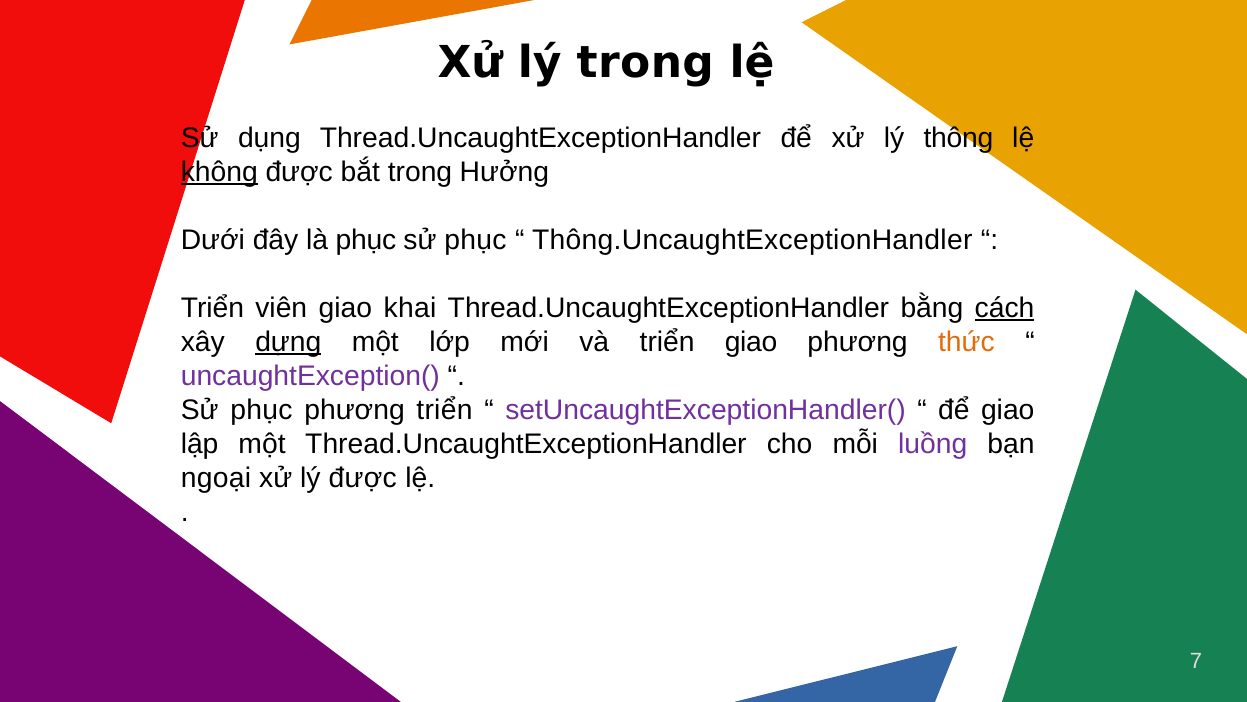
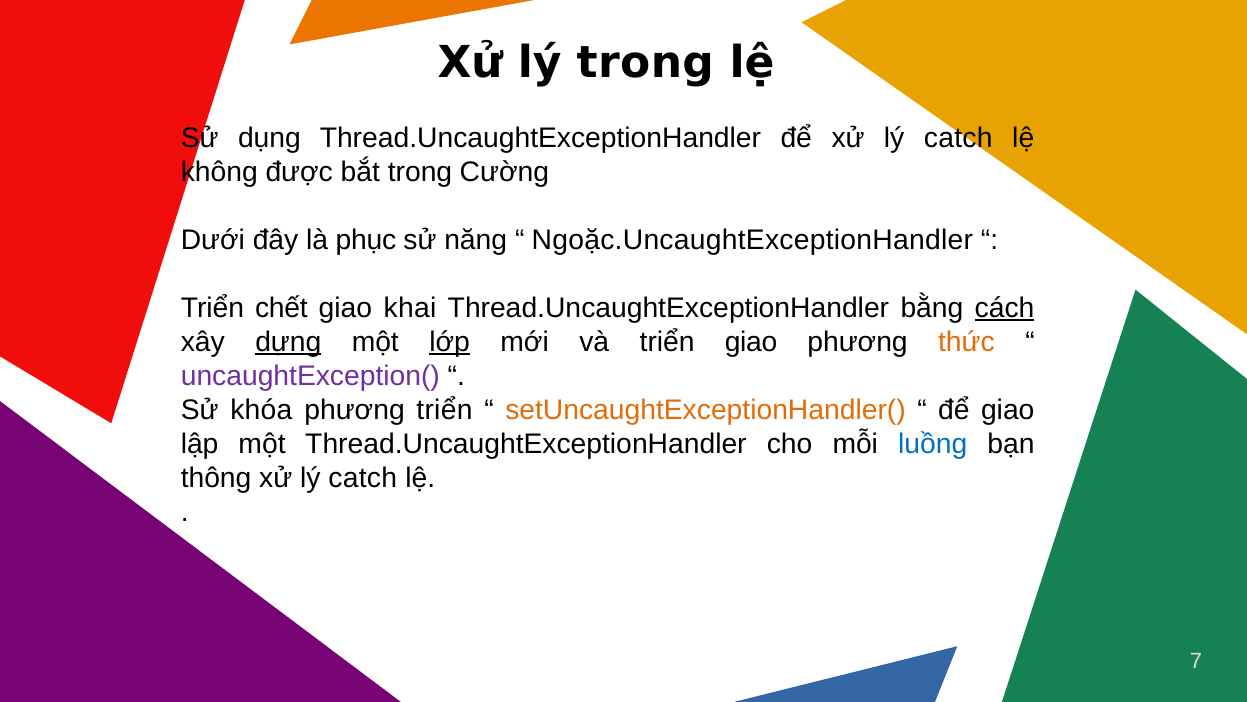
để xử lý thông: thông -> catch
không underline: present -> none
Hưởng: Hưởng -> Cường
phục at (476, 240): phục -> năng
Thông.UncaughtExceptionHandler: Thông.UncaughtExceptionHandler -> Ngoặc.UncaughtExceptionHandler
viên: viên -> chết
lớp underline: none -> present
phục at (261, 410): phục -> khóa
setUncaughtExceptionHandler( colour: purple -> orange
luồng colour: purple -> blue
ngoại: ngoại -> thông
được at (363, 477): được -> catch
